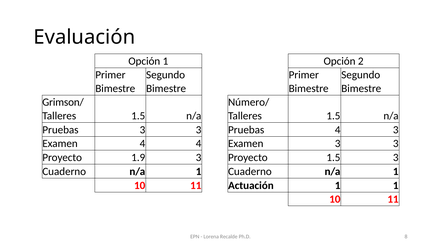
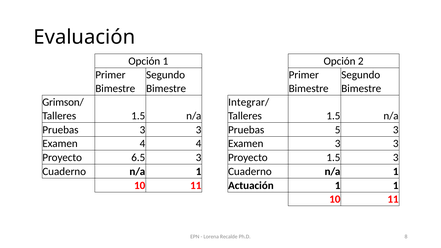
Número/: Número/ -> Integrar/
Pruebas 4: 4 -> 5
1.9: 1.9 -> 6.5
